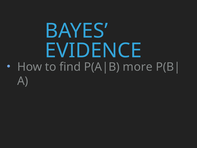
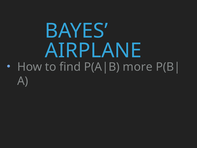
EVIDENCE: EVIDENCE -> AIRPLANE
